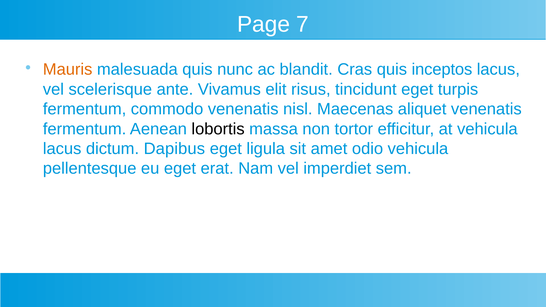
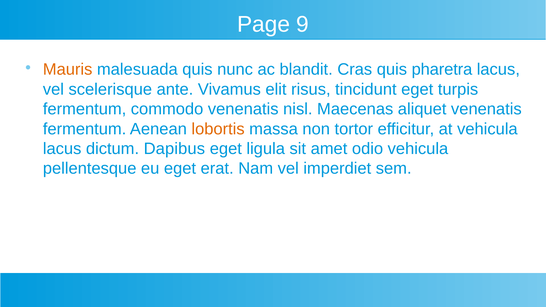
7: 7 -> 9
inceptos: inceptos -> pharetra
lobortis colour: black -> orange
